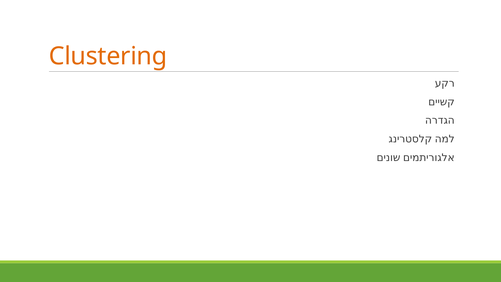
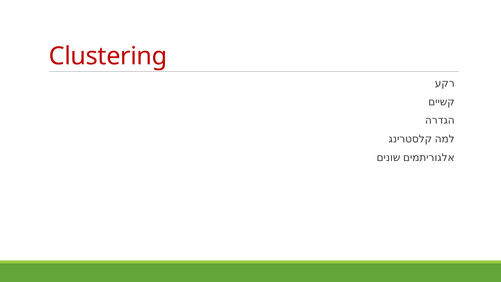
Clustering colour: orange -> red
